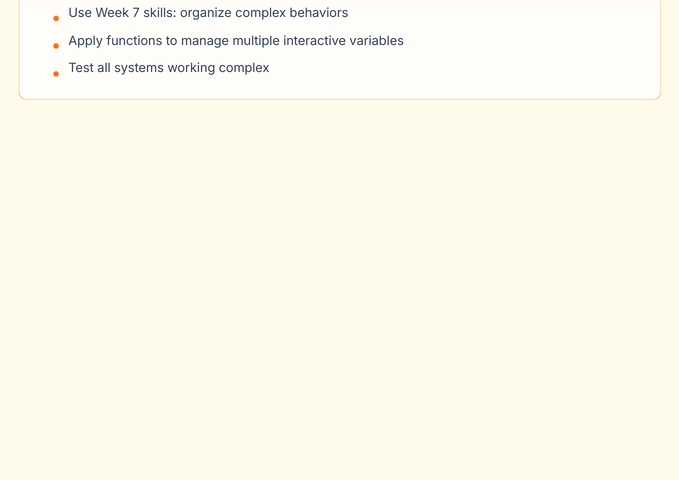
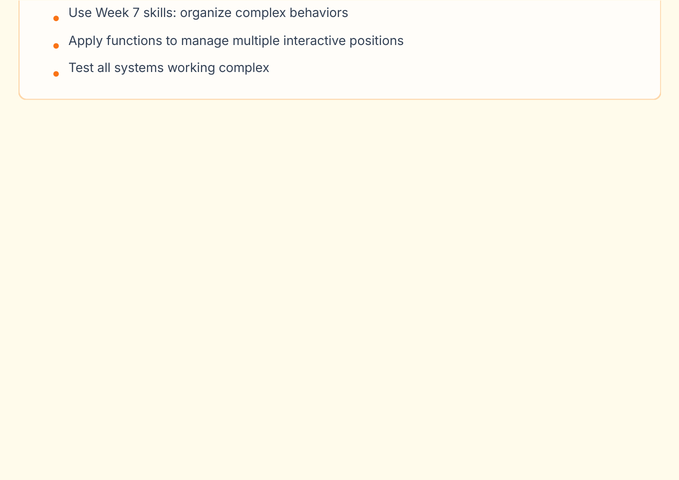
variables: variables -> positions
